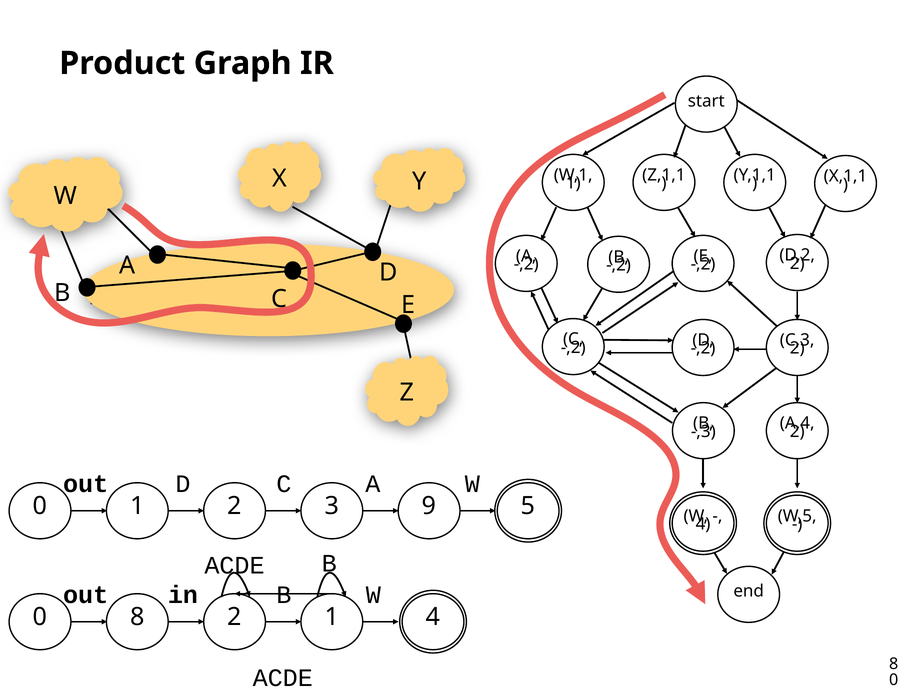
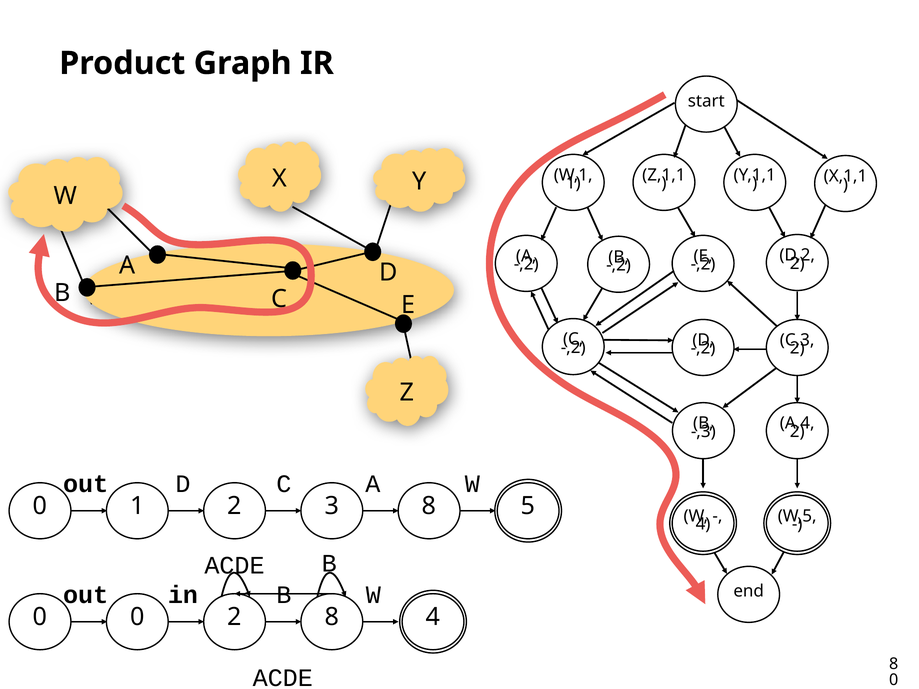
3 9: 9 -> 8
0 8: 8 -> 0
2 1: 1 -> 8
